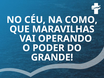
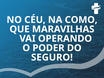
GRANDE: GRANDE -> SEGURO
